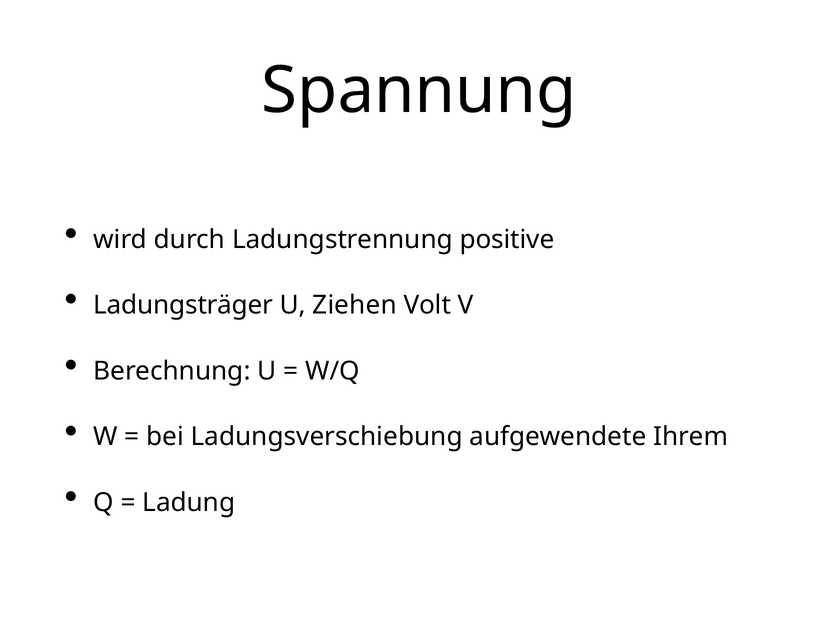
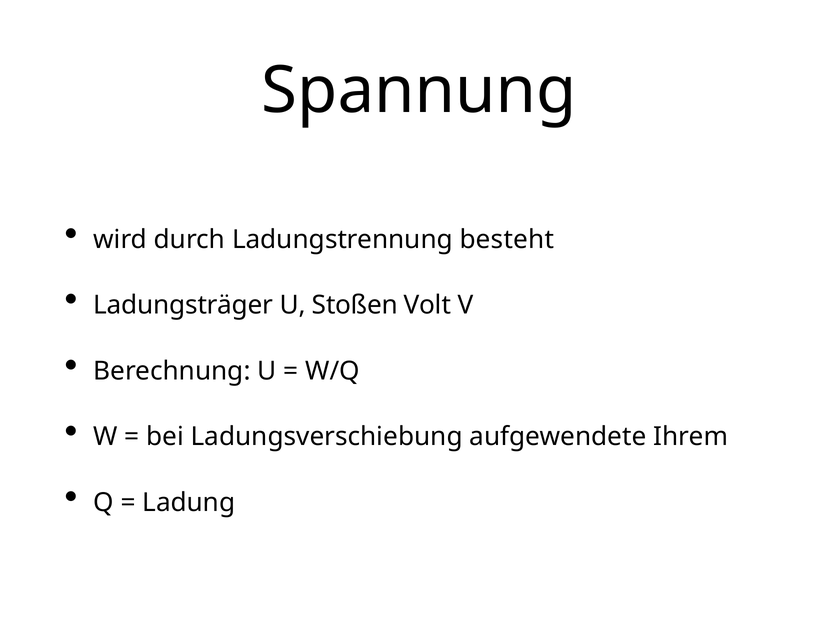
positive: positive -> besteht
Ziehen: Ziehen -> Stoßen
